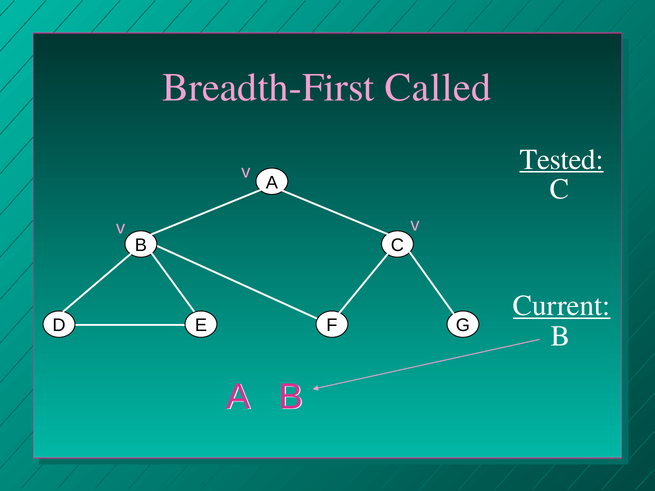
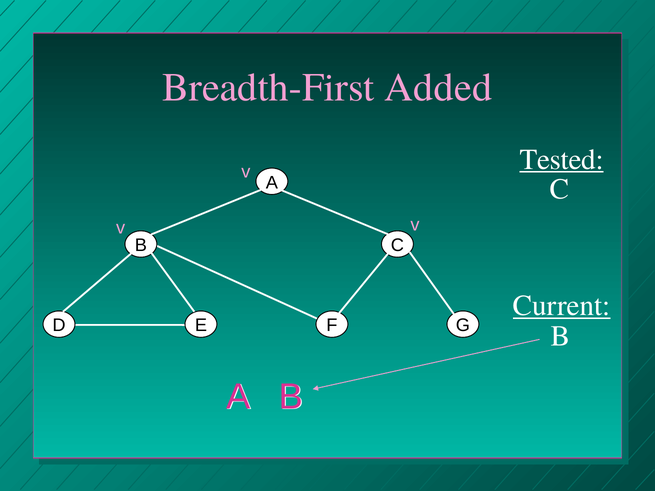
Called: Called -> Added
